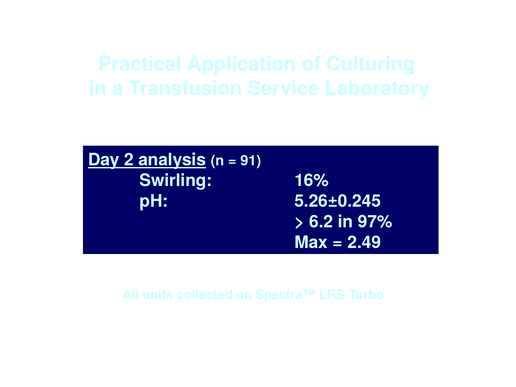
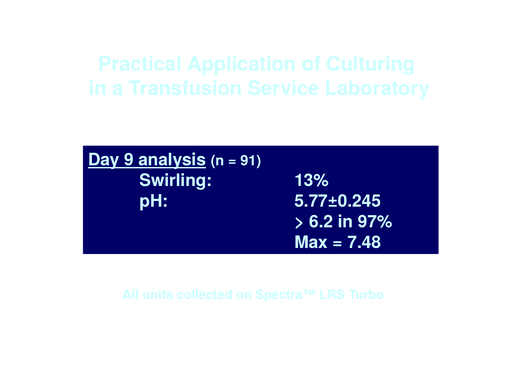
2: 2 -> 9
16%: 16% -> 13%
5.26±0.245: 5.26±0.245 -> 5.77±0.245
2.49: 2.49 -> 7.48
